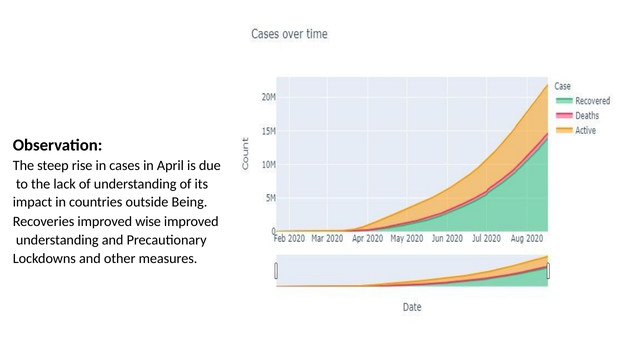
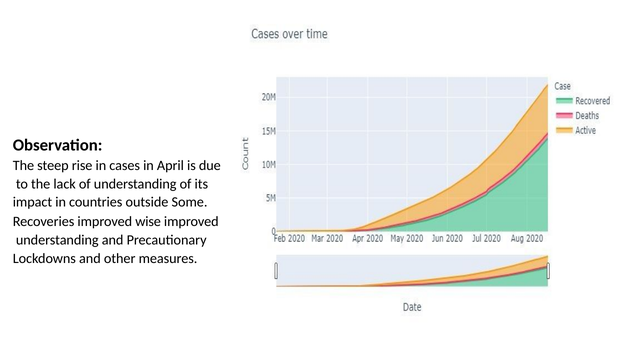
Being: Being -> Some
